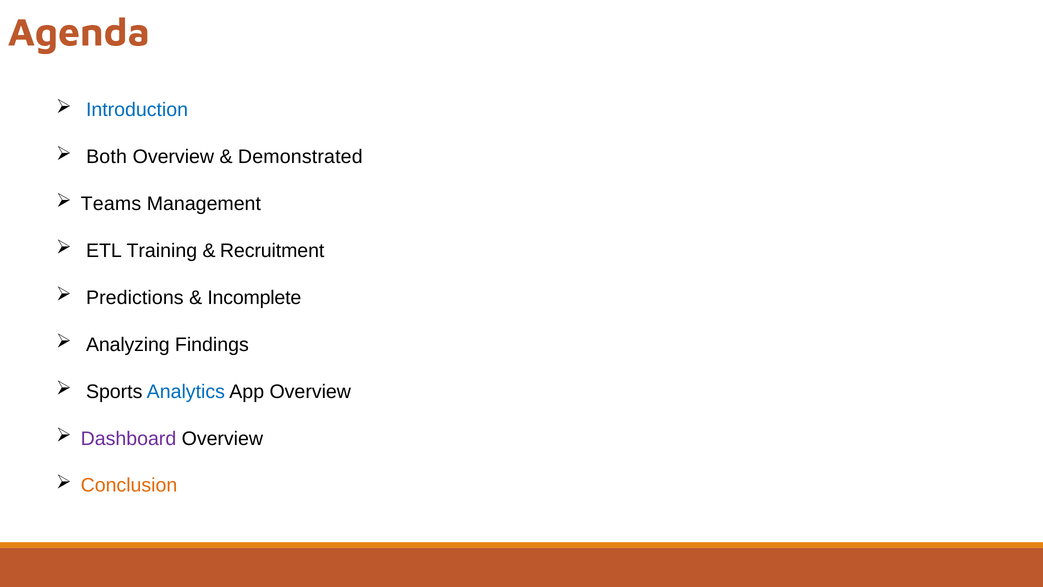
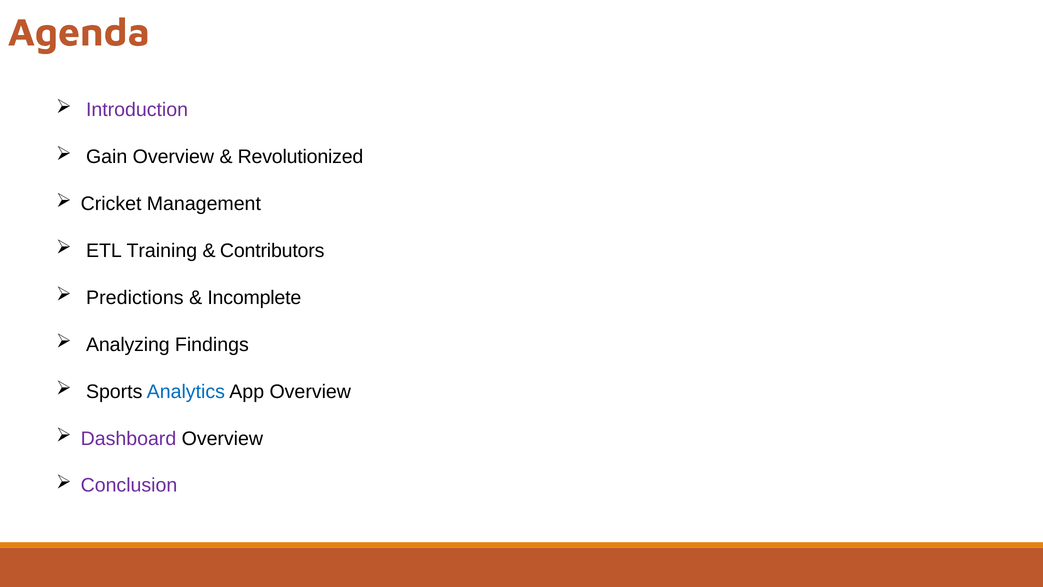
Introduction colour: blue -> purple
Both: Both -> Gain
Demonstrated: Demonstrated -> Revolutionized
Teams: Teams -> Cricket
Recruitment: Recruitment -> Contributors
Conclusion colour: orange -> purple
